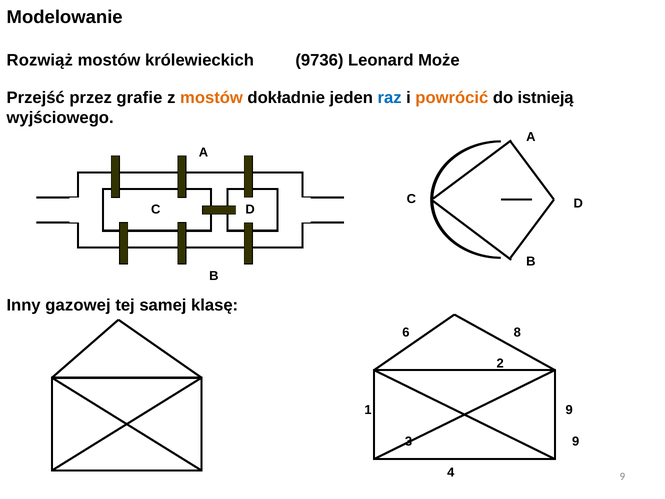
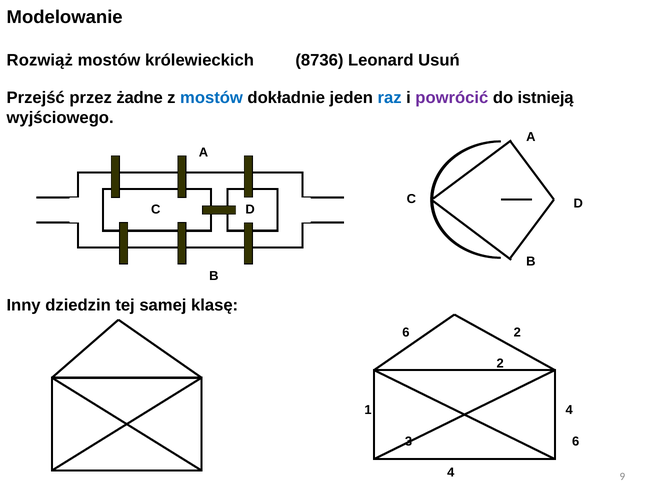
9736: 9736 -> 8736
Może: Może -> Usuń
grafie: grafie -> żadne
mostów at (212, 98) colour: orange -> blue
powrócić colour: orange -> purple
gazowej: gazowej -> dziedzin
6 8: 8 -> 2
1 9: 9 -> 4
3 9: 9 -> 6
